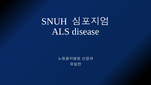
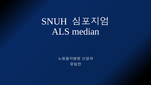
disease: disease -> median
